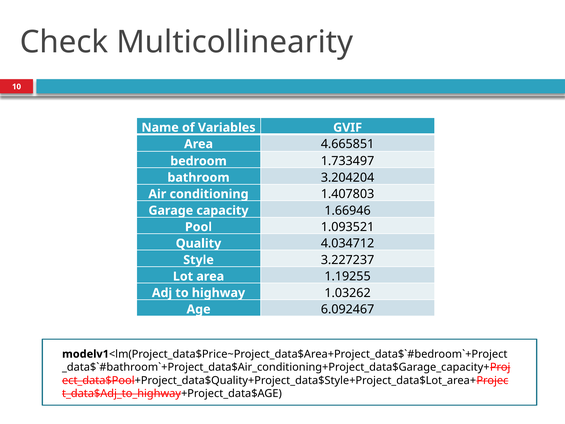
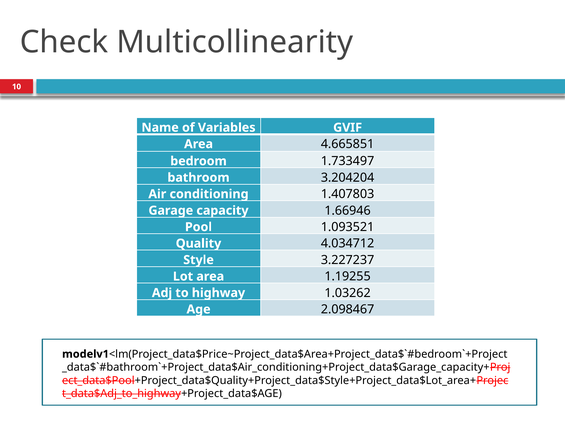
6.092467: 6.092467 -> 2.098467
